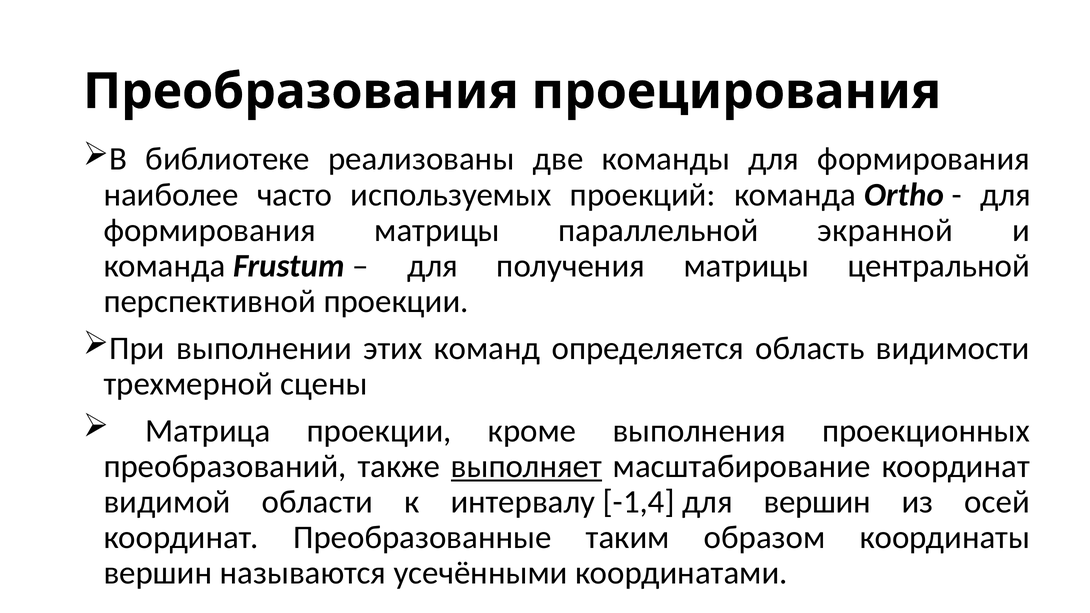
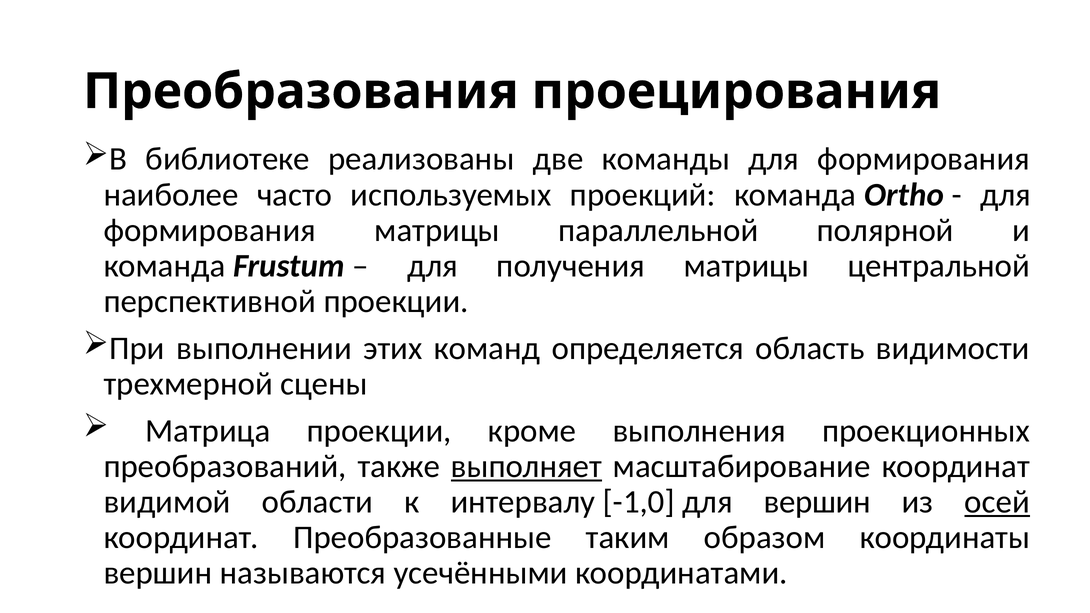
экранной: экранной -> полярной
-1,4: -1,4 -> -1,0
осей underline: none -> present
